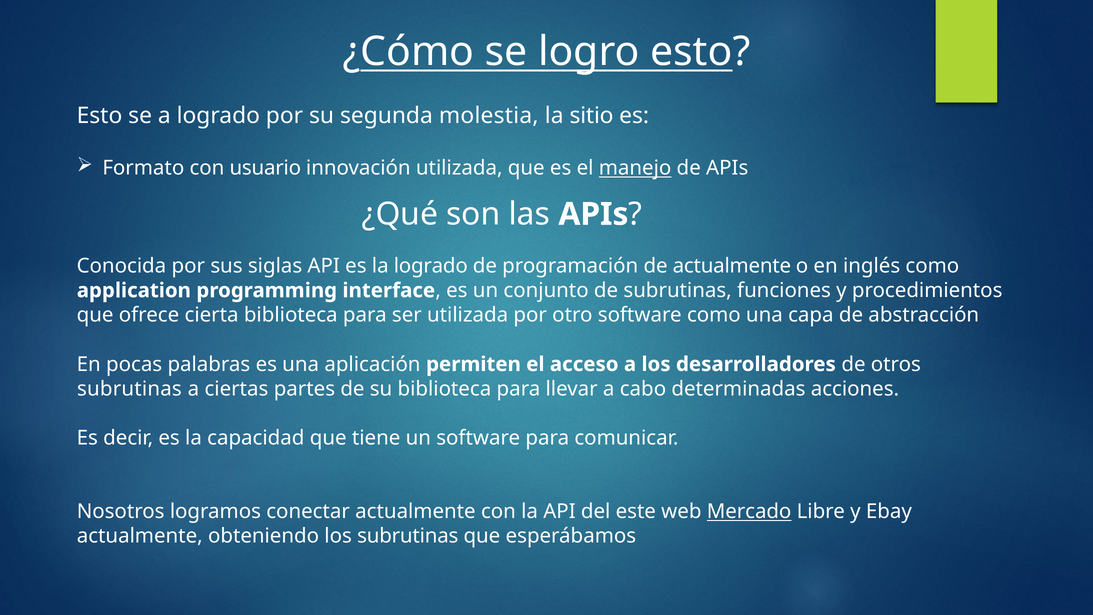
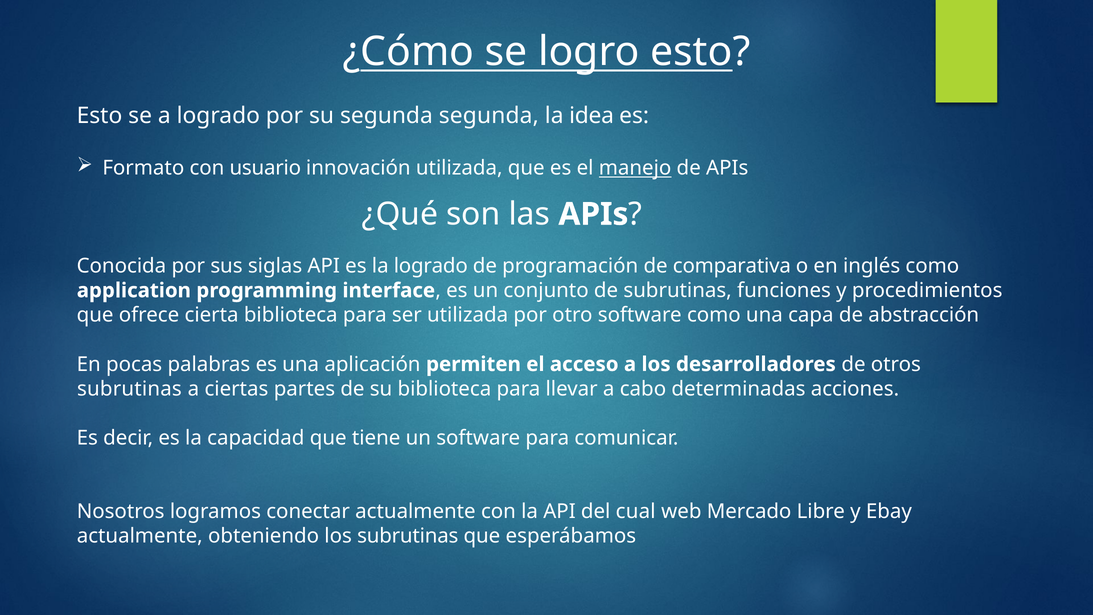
segunda molestia: molestia -> segunda
sitio: sitio -> idea
de actualmente: actualmente -> comparativa
este: este -> cual
Mercado underline: present -> none
